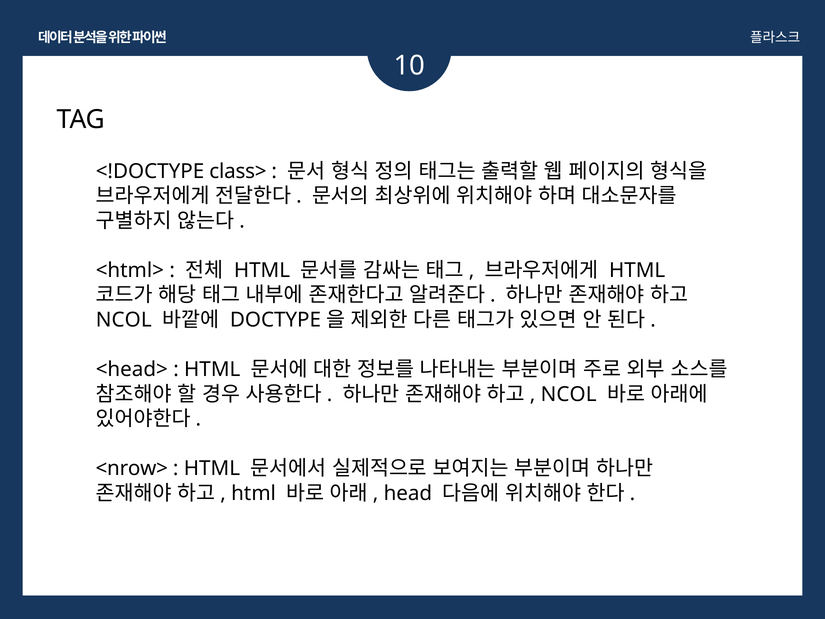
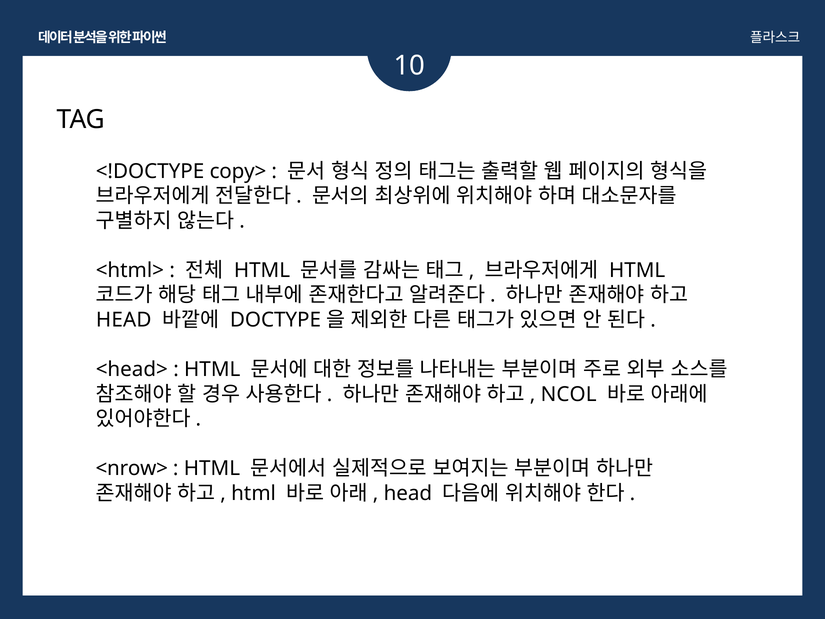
class>: class> -> copy>
NCOL at (124, 320): NCOL -> HEAD
